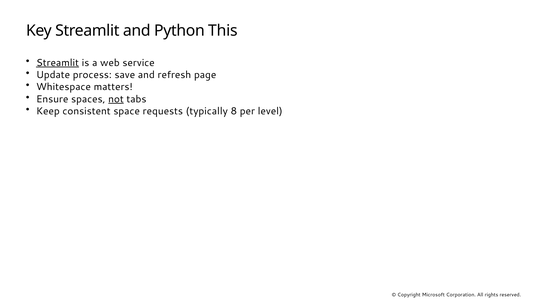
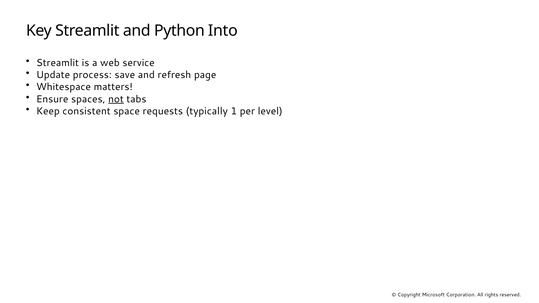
This: This -> Into
Streamlit at (58, 63) underline: present -> none
8: 8 -> 1
